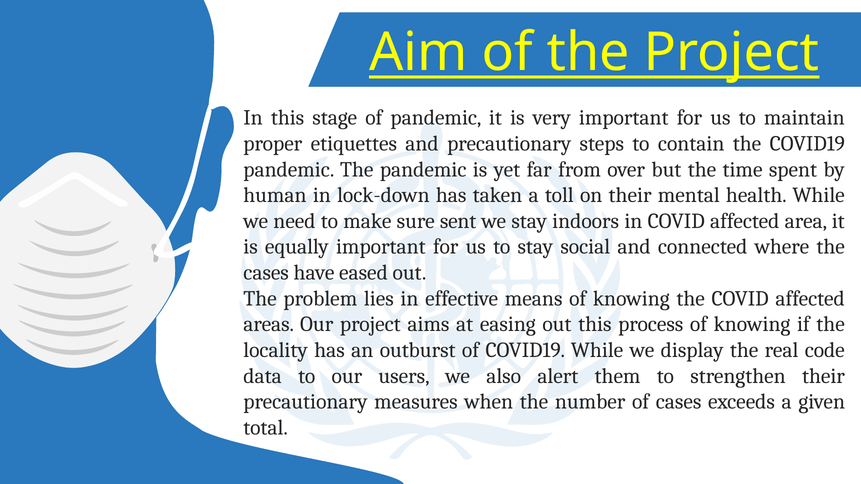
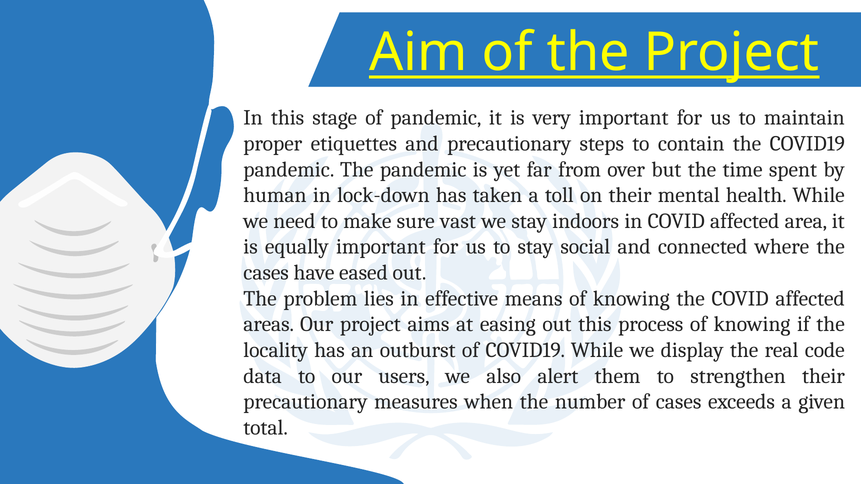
sent: sent -> vast
